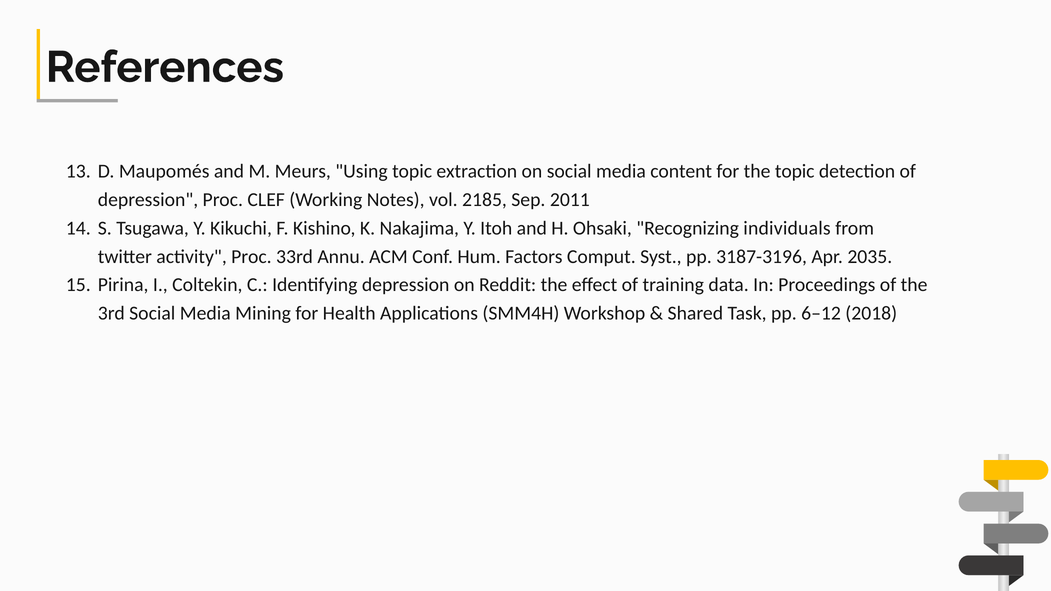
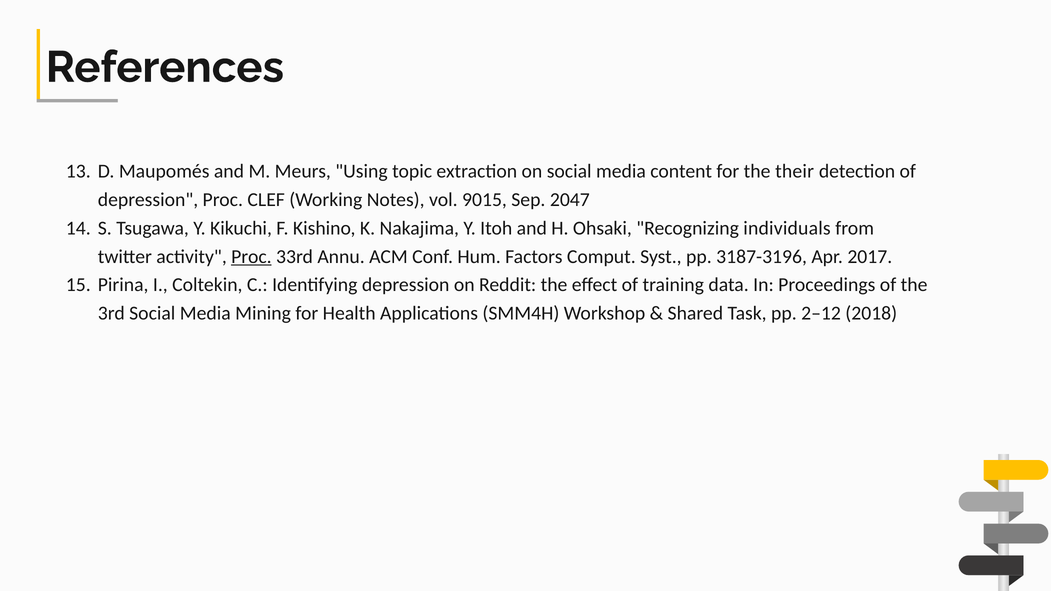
the topic: topic -> their
2185: 2185 -> 9015
2011: 2011 -> 2047
Proc at (251, 257) underline: none -> present
2035: 2035 -> 2017
6–12: 6–12 -> 2–12
